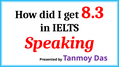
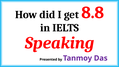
8.3: 8.3 -> 8.8
